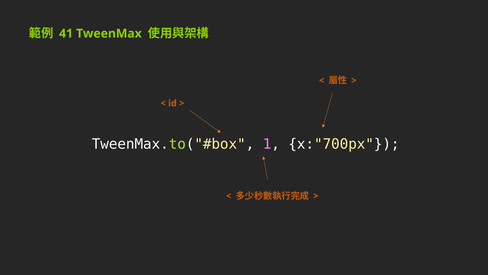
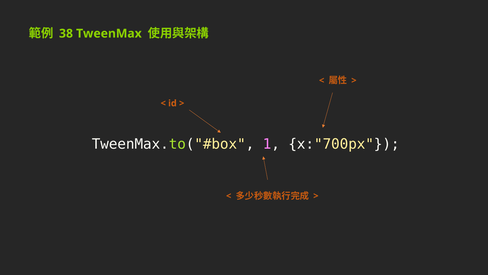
41: 41 -> 38
